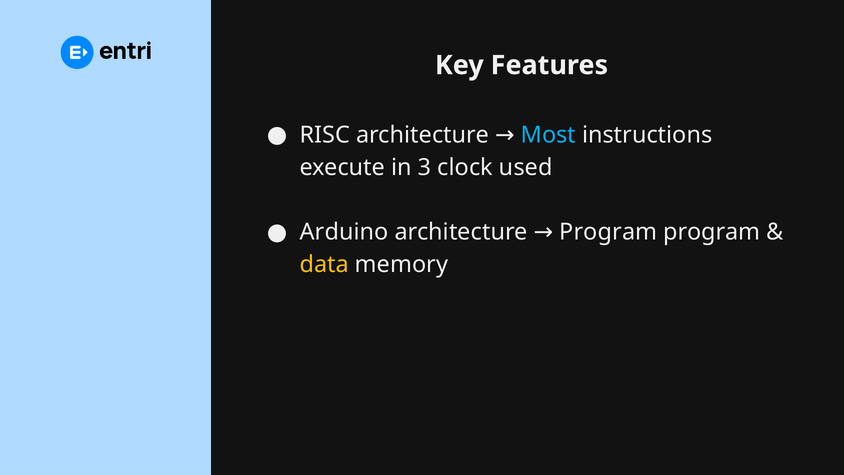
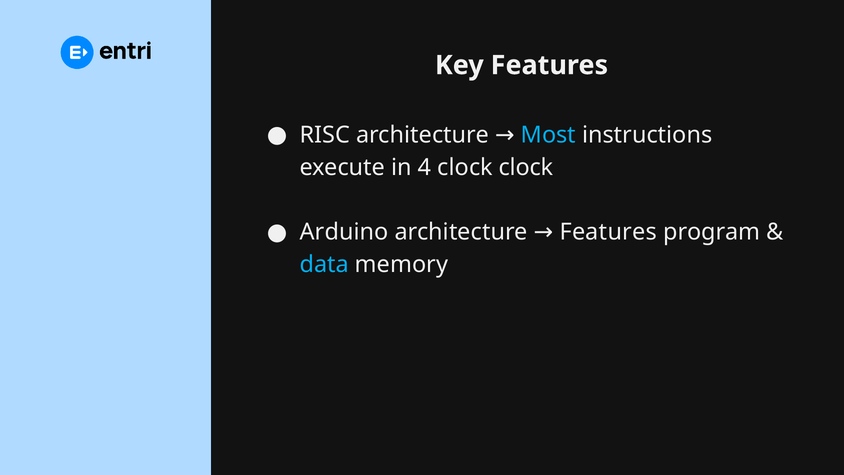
3: 3 -> 4
clock used: used -> clock
architecture Program: Program -> Features
data colour: yellow -> light blue
